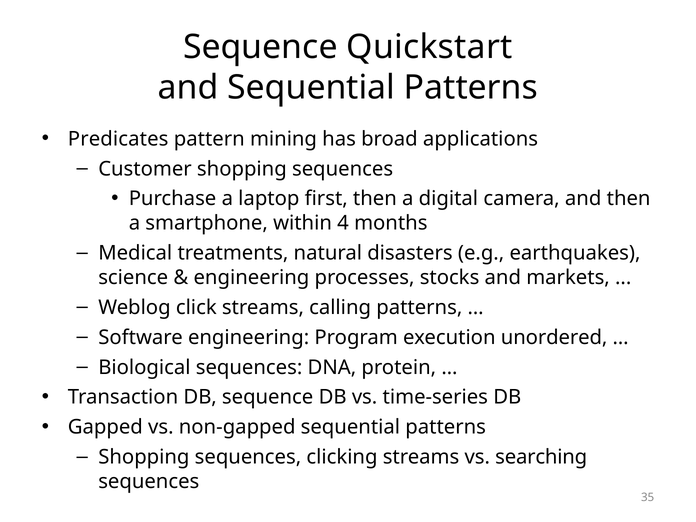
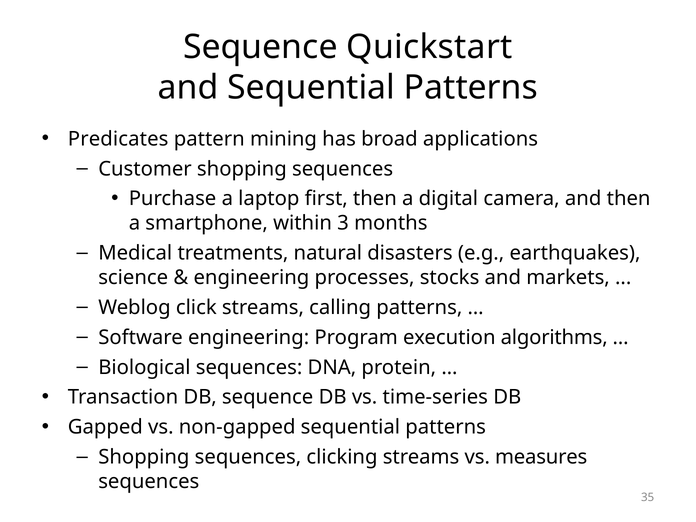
4: 4 -> 3
unordered: unordered -> algorithms
searching: searching -> measures
